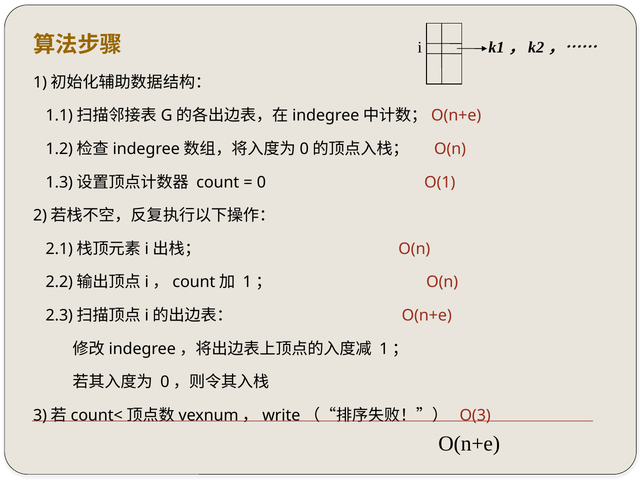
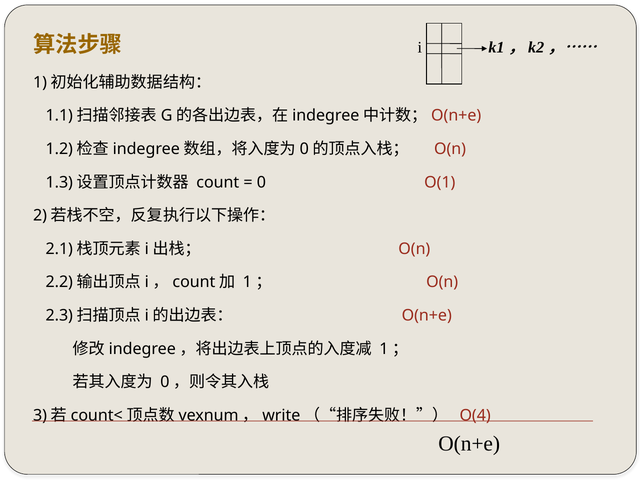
O(3: O(3 -> O(4
